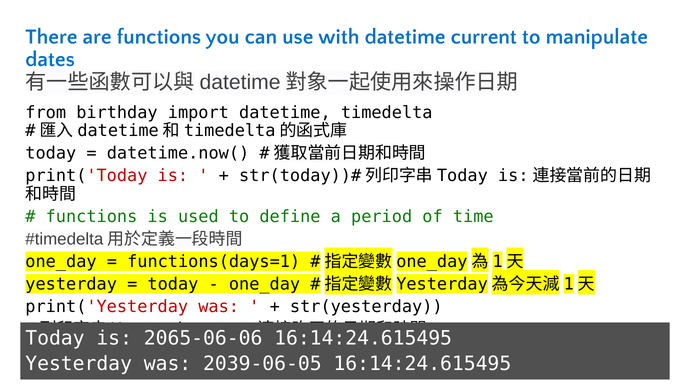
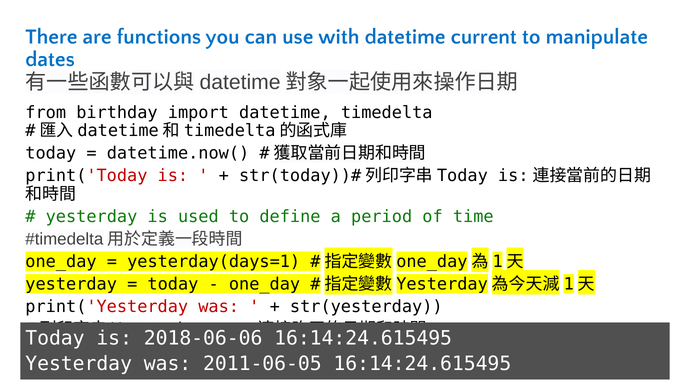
functions at (92, 217): functions -> yesterday
functions(days=1: functions(days=1 -> yesterday(days=1
2065-06-06: 2065-06-06 -> 2018-06-06
2039-06-05: 2039-06-05 -> 2011-06-05
